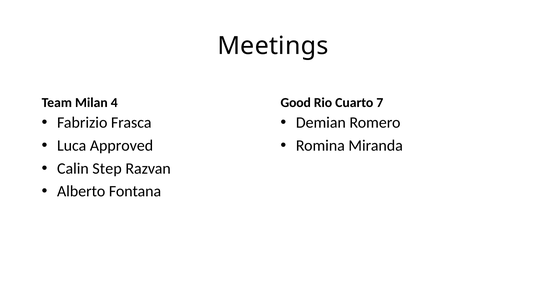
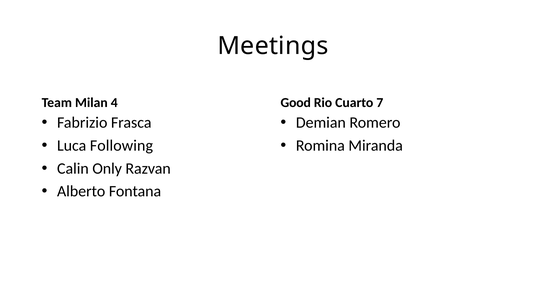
Approved: Approved -> Following
Step: Step -> Only
